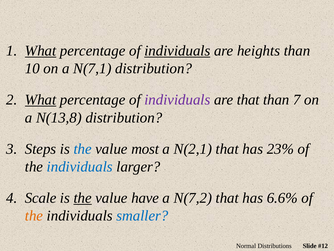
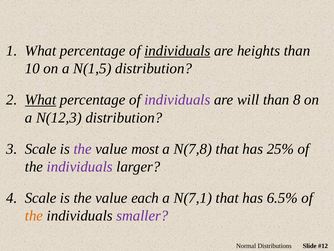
What at (41, 51) underline: present -> none
N(7,1: N(7,1 -> N(1,5
are that: that -> will
7: 7 -> 8
N(13,8: N(13,8 -> N(12,3
Steps at (41, 149): Steps -> Scale
the at (83, 149) colour: blue -> purple
N(2,1: N(2,1 -> N(7,8
23%: 23% -> 25%
individuals at (80, 166) colour: blue -> purple
the at (83, 198) underline: present -> none
have: have -> each
N(7,2: N(7,2 -> N(7,1
6.6%: 6.6% -> 6.5%
smaller colour: blue -> purple
